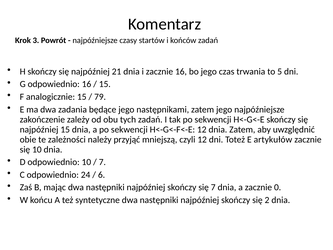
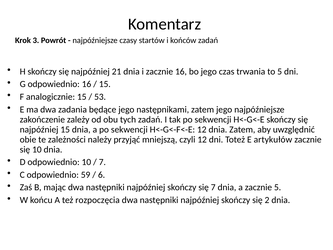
79: 79 -> 53
24: 24 -> 59
zacznie 0: 0 -> 5
syntetyczne: syntetyczne -> rozpoczęcia
